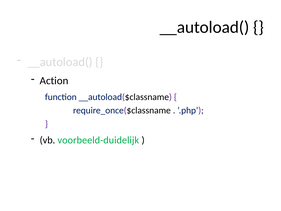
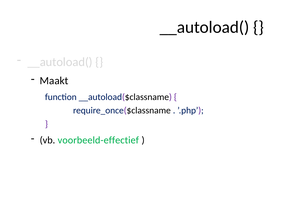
Action: Action -> Maakt
voorbeeld-duidelijk: voorbeeld-duidelijk -> voorbeeld-effectief
